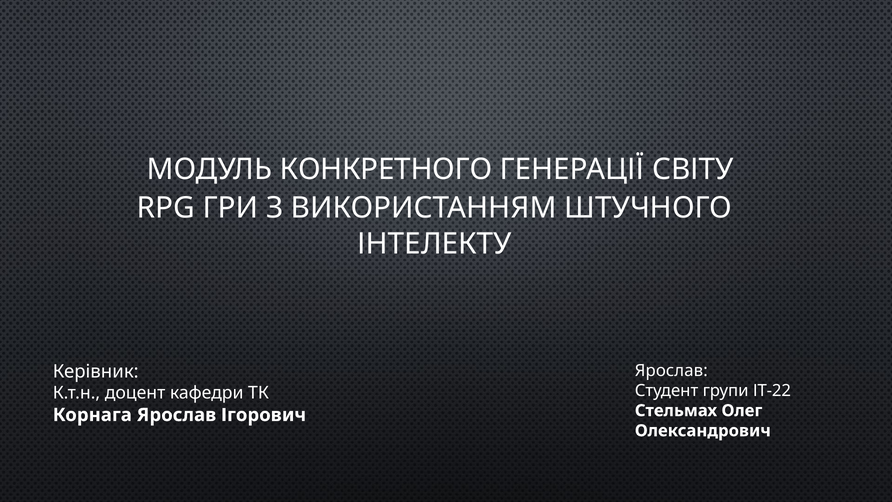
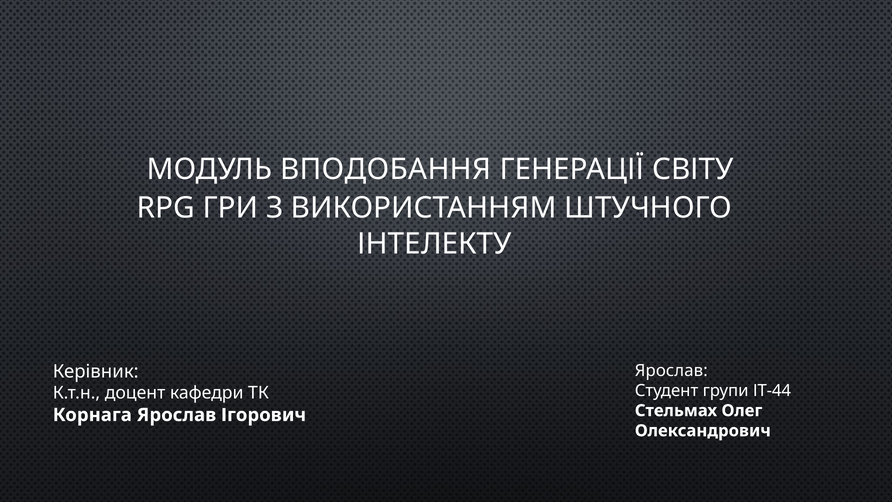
КОНКРЕТНОГО: КОНКРЕТНОГО -> ВПОДОБАННЯ
ІТ-22: ІТ-22 -> ІТ-44
